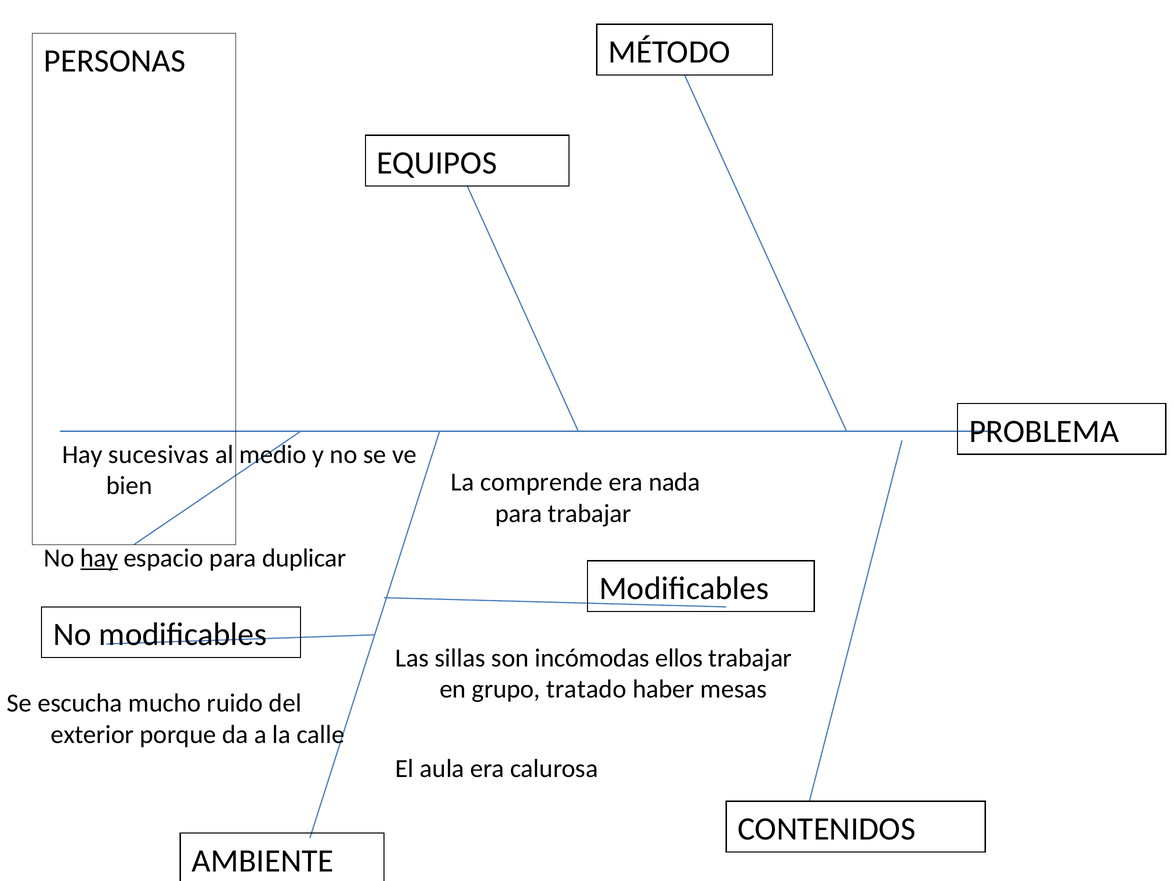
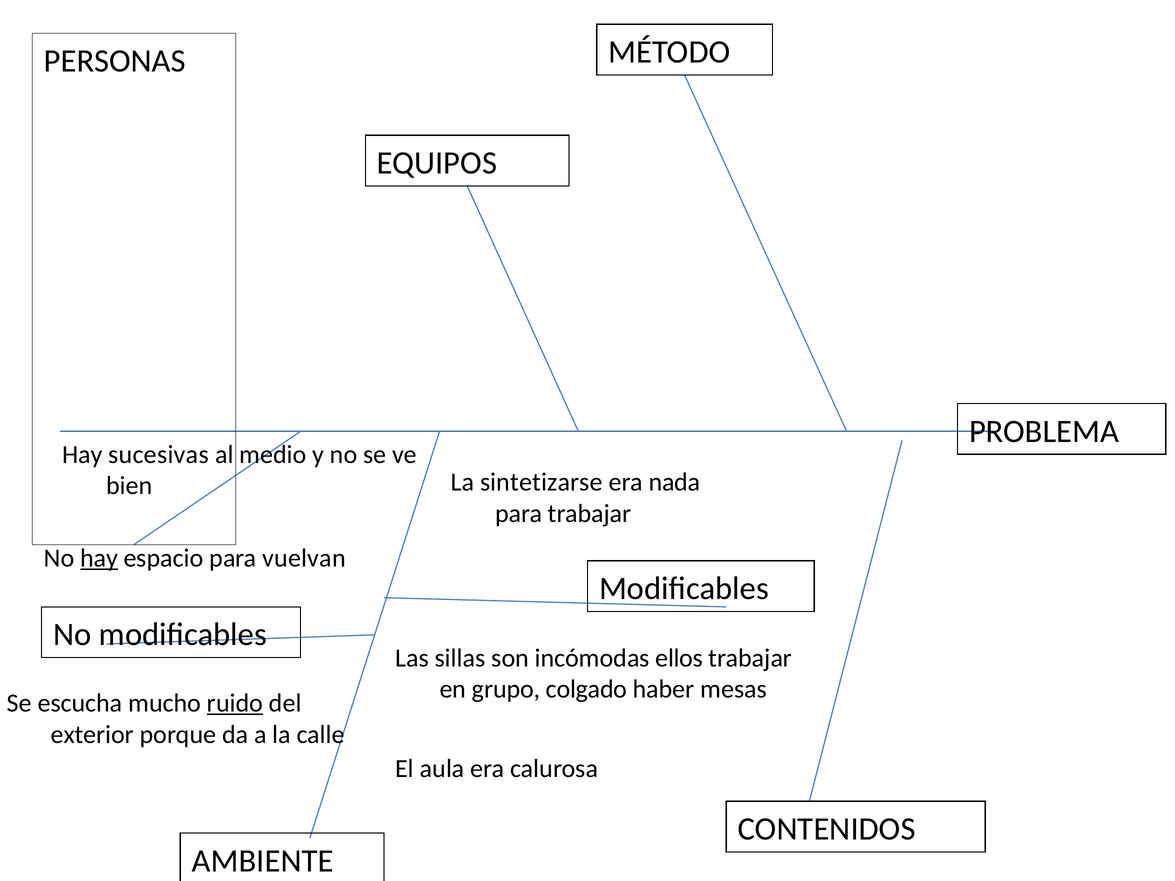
comprende: comprende -> sintetizarse
duplicar: duplicar -> vuelvan
tratado: tratado -> colgado
ruido underline: none -> present
